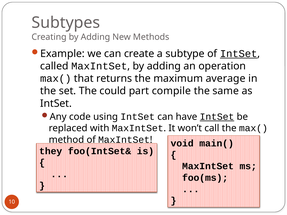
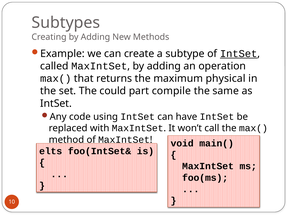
average: average -> physical
IntSet at (217, 117) underline: present -> none
they: they -> elts
